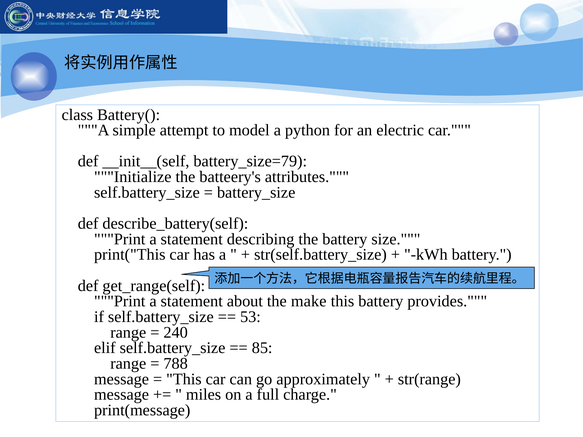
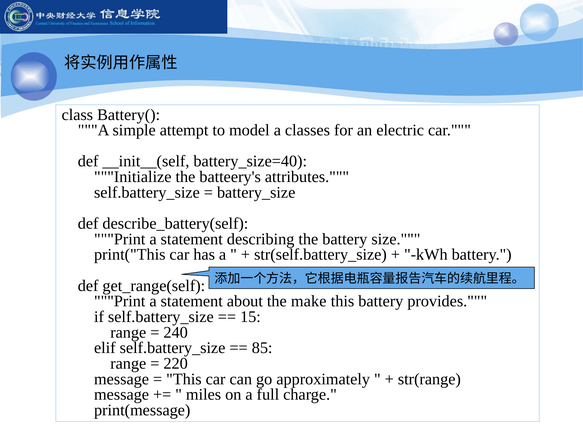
python: python -> classes
battery_size=79: battery_size=79 -> battery_size=40
53: 53 -> 15
788: 788 -> 220
